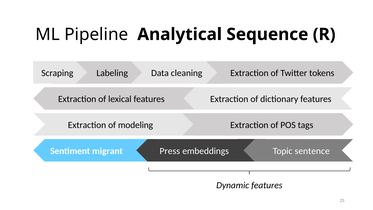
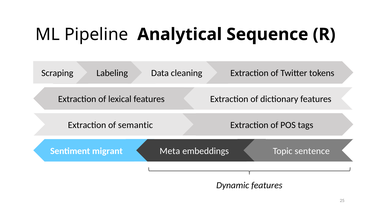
modeling: modeling -> semantic
Press: Press -> Meta
